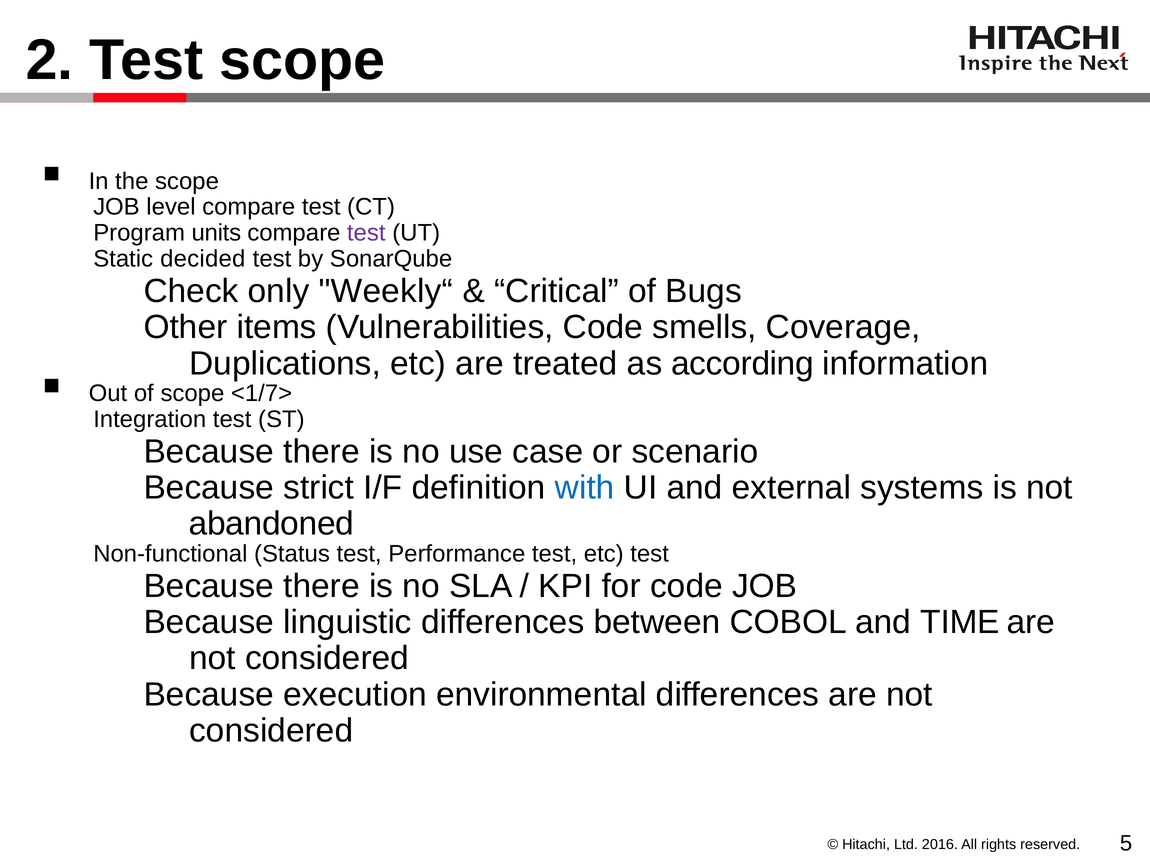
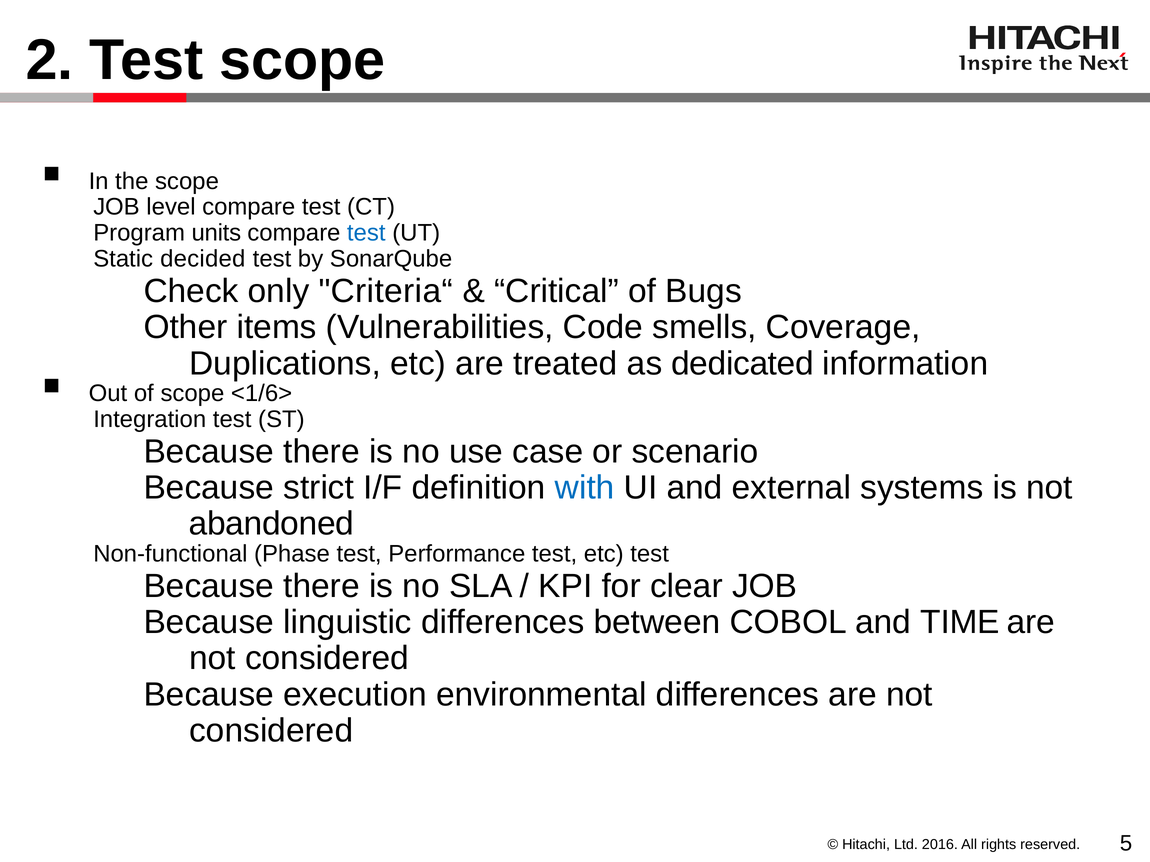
test at (366, 233) colour: purple -> blue
Weekly“: Weekly“ -> Criteria“
according: according -> dedicated
<1/7>: <1/7> -> <1/6>
Status: Status -> Phase
for code: code -> clear
